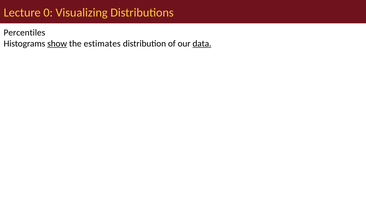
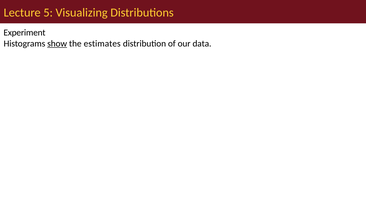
0: 0 -> 5
Percentiles: Percentiles -> Experiment
data underline: present -> none
